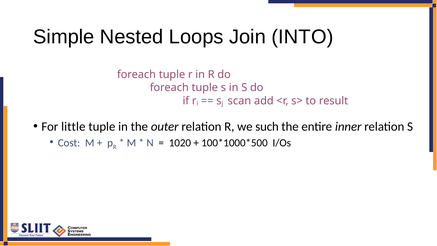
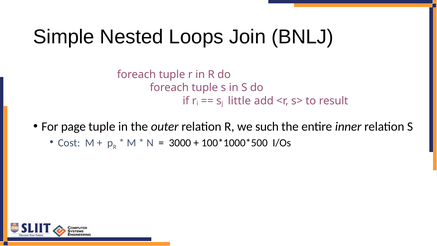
INTO: INTO -> BNLJ
scan: scan -> little
little: little -> page
1020: 1020 -> 3000
